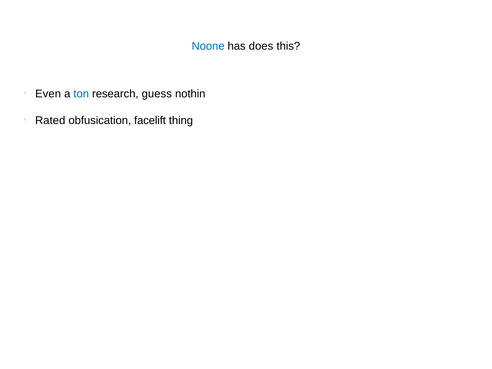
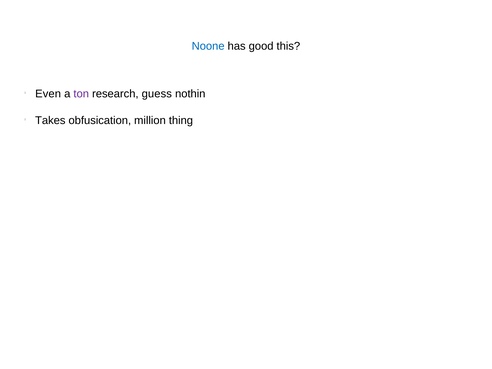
does: does -> good
ton colour: blue -> purple
Rated: Rated -> Takes
facelift: facelift -> million
